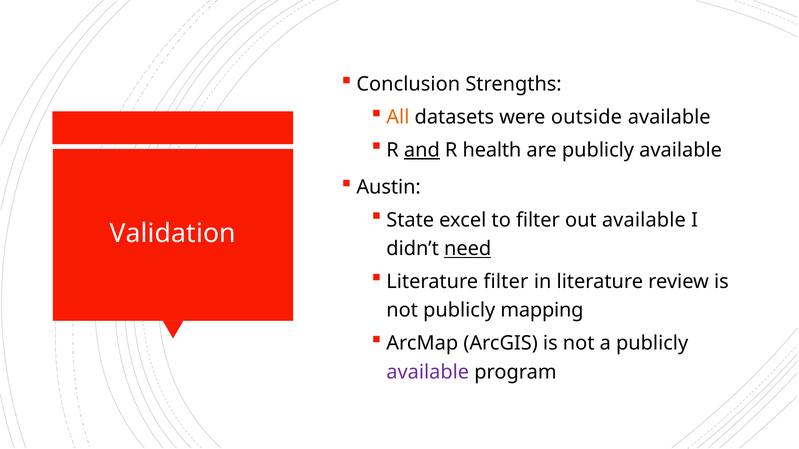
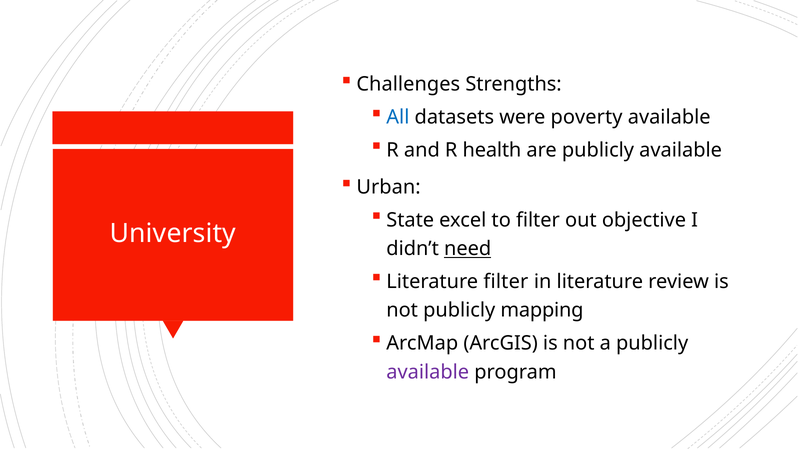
Conclusion: Conclusion -> Challenges
All colour: orange -> blue
outside: outside -> poverty
and underline: present -> none
Austin: Austin -> Urban
out available: available -> objective
Validation: Validation -> University
